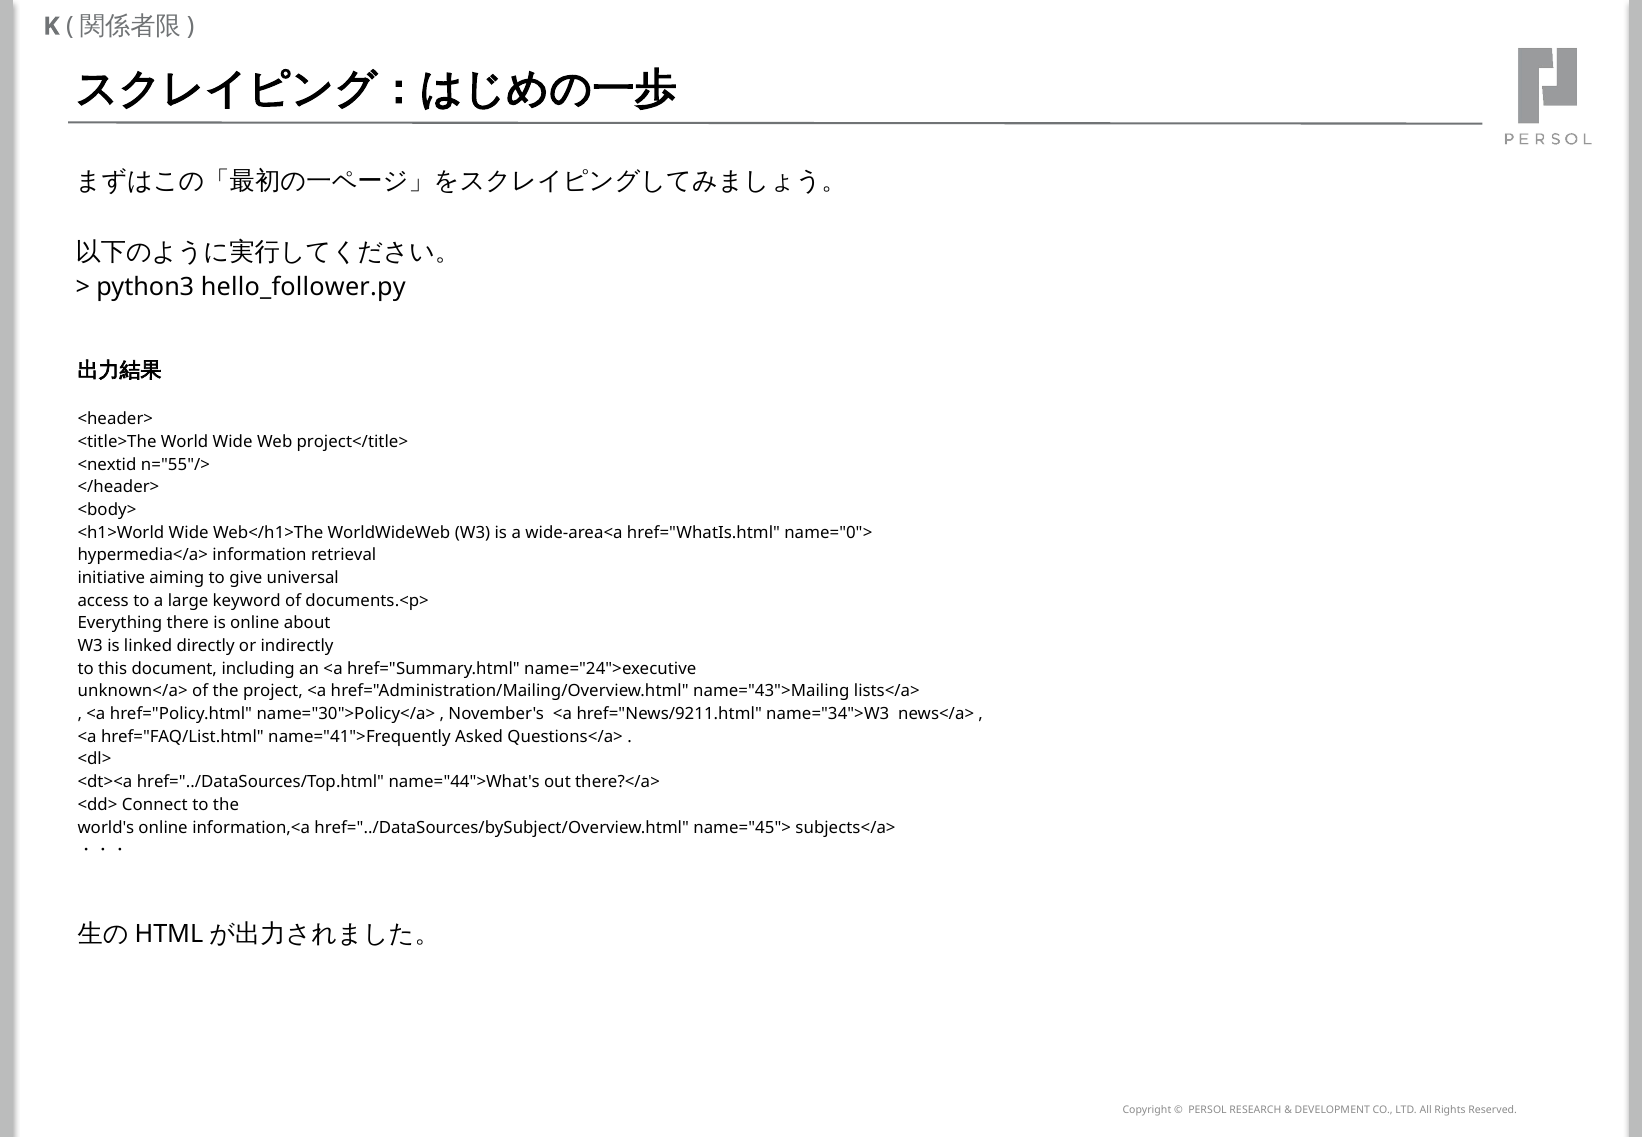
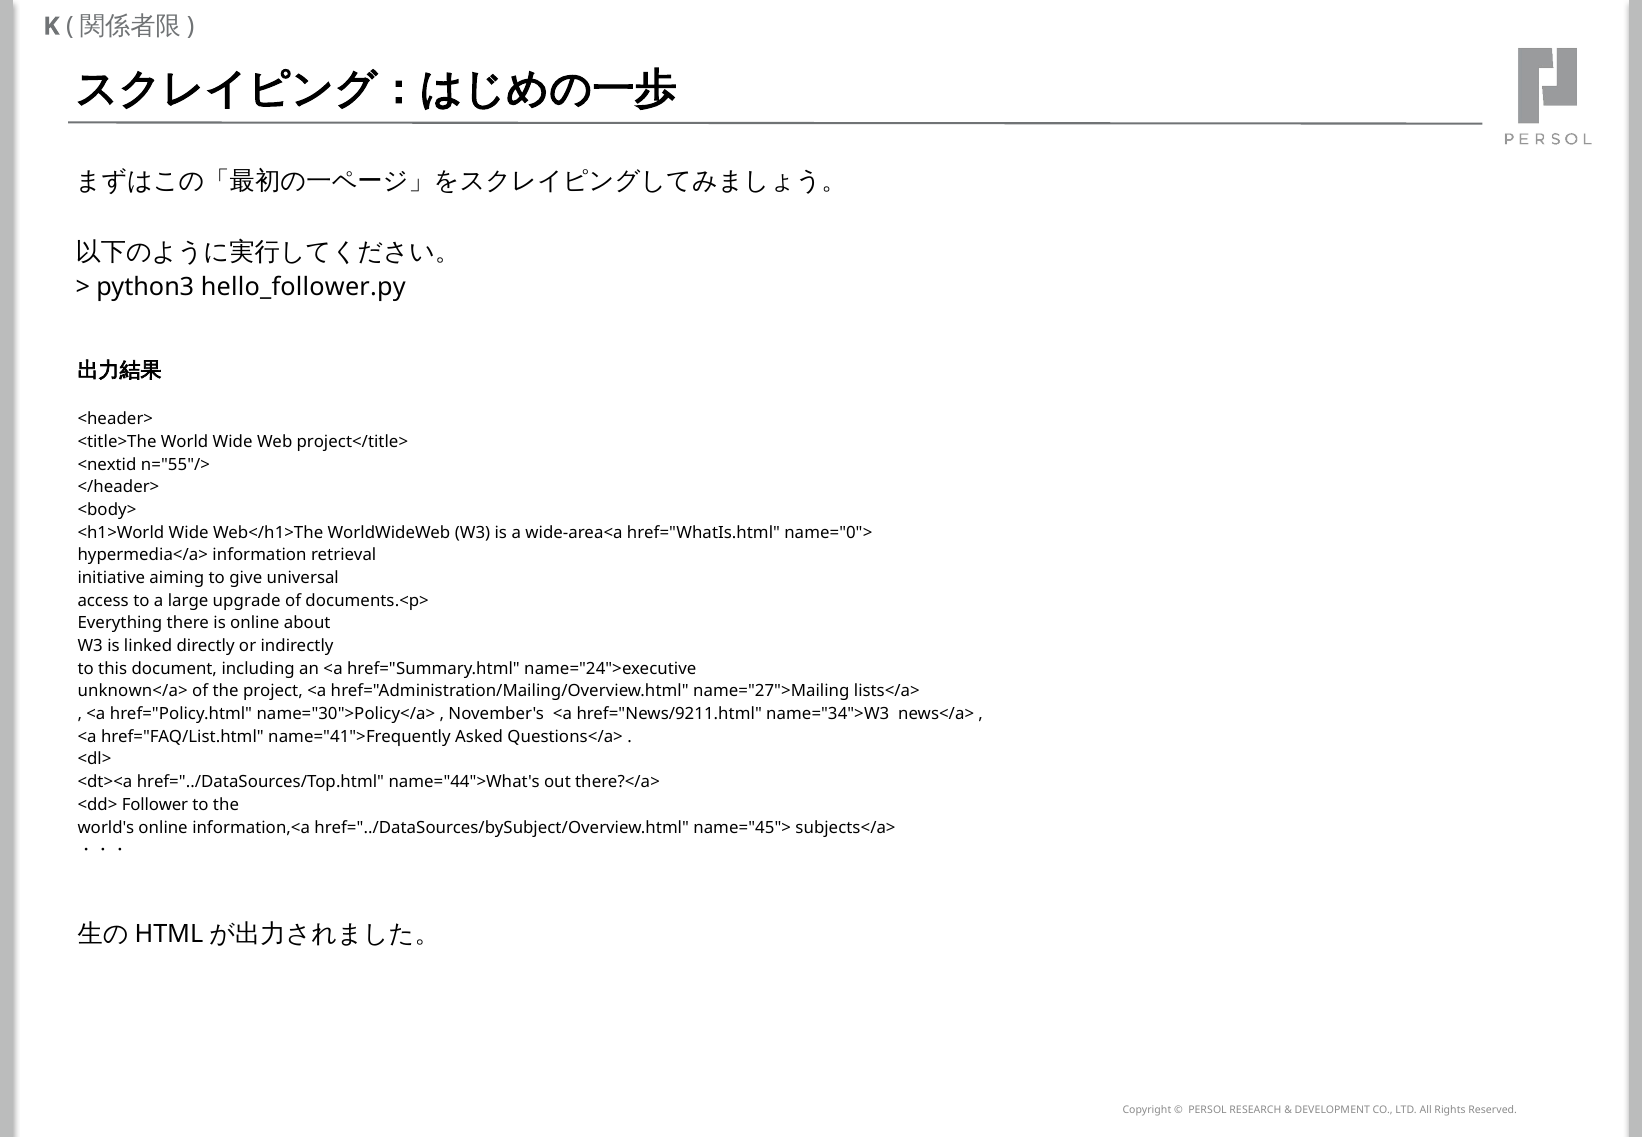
keyword: keyword -> upgrade
name="43">Mailing: name="43">Mailing -> name="27">Mailing
Connect: Connect -> Follower
